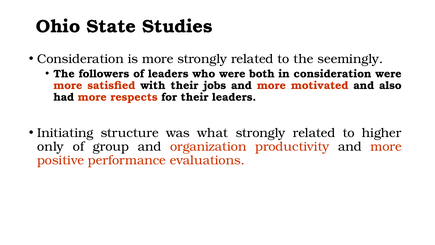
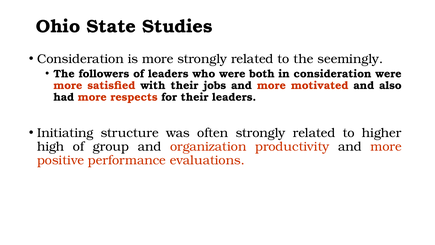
what: what -> often
only: only -> high
